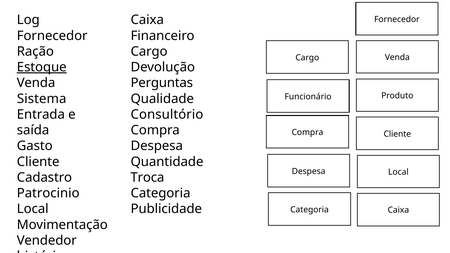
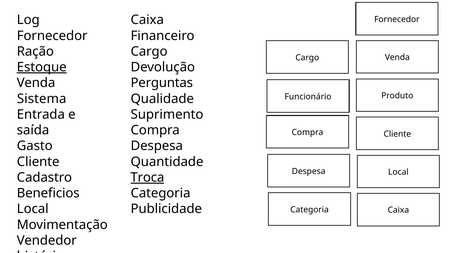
Consultório: Consultório -> Suprimento
Troca underline: none -> present
Patrocinio: Patrocinio -> Beneficios
